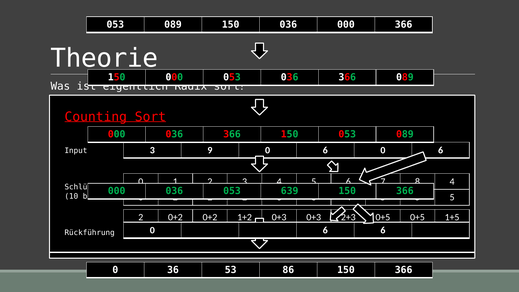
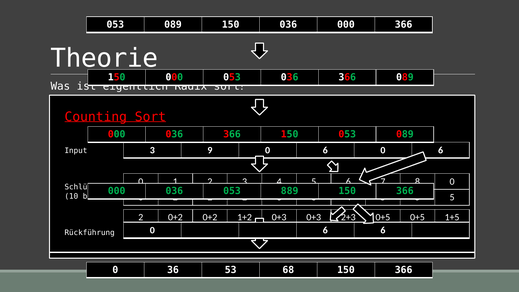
4 at (452, 181): 4 -> 0
639: 639 -> 889
86: 86 -> 68
